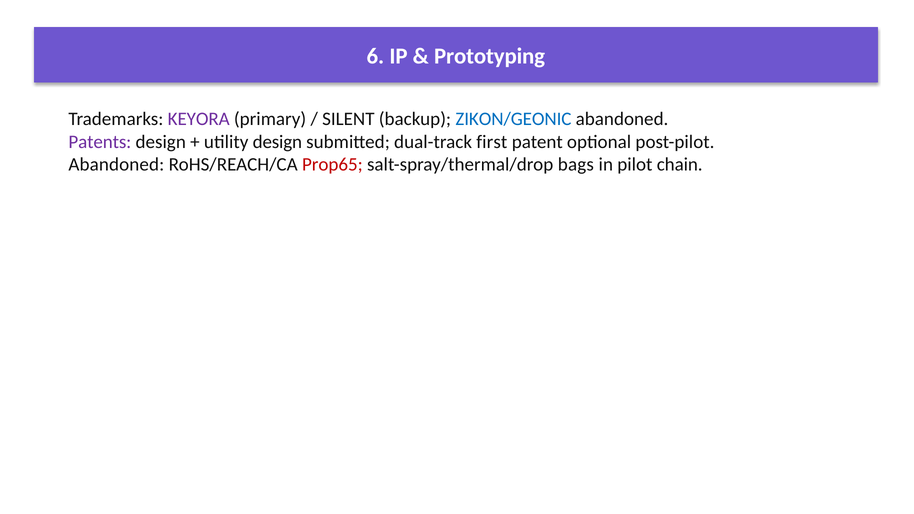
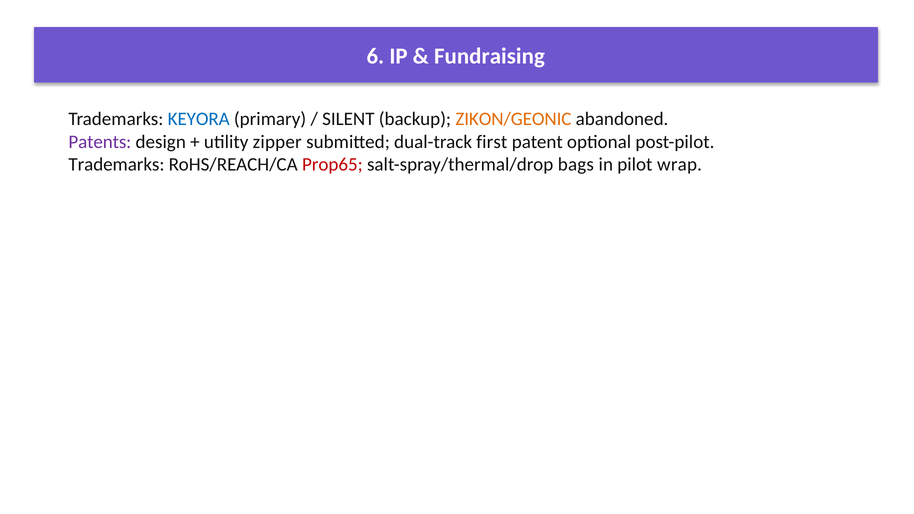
Prototyping: Prototyping -> Fundraising
KEYORA colour: purple -> blue
ZIKON/GEONIC colour: blue -> orange
utility design: design -> zipper
Abandoned at (116, 165): Abandoned -> Trademarks
chain: chain -> wrap
